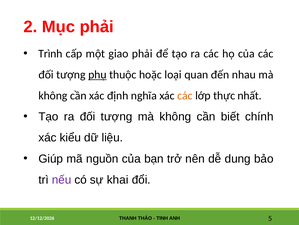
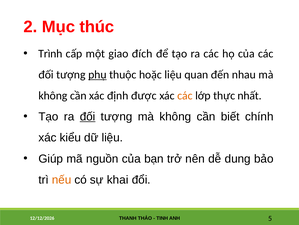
Mục phải: phải -> thúc
giao phải: phải -> đích
hoặc loại: loại -> liệu
nghĩa: nghĩa -> được
đối at (88, 116) underline: none -> present
nếu colour: purple -> orange
